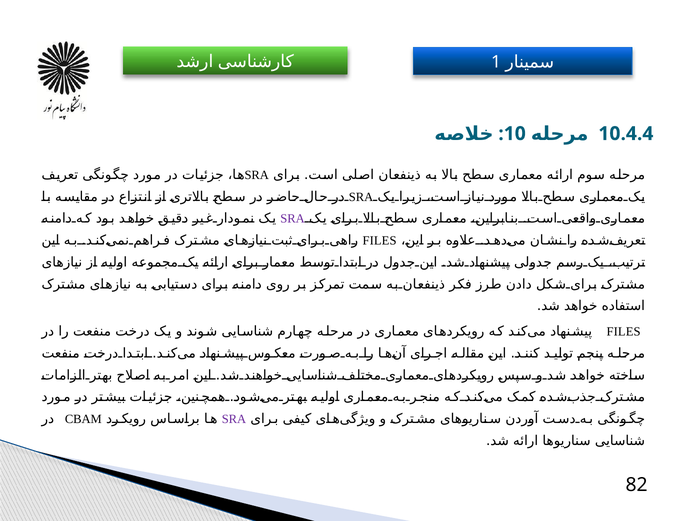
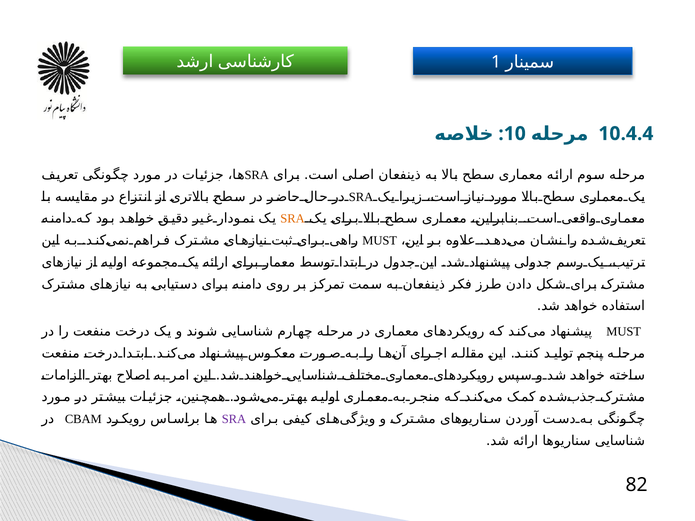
SRA at (293, 219) colour: purple -> orange
FILES at (380, 241): FILES -> MUST
FILES at (624, 332): FILES -> MUST
